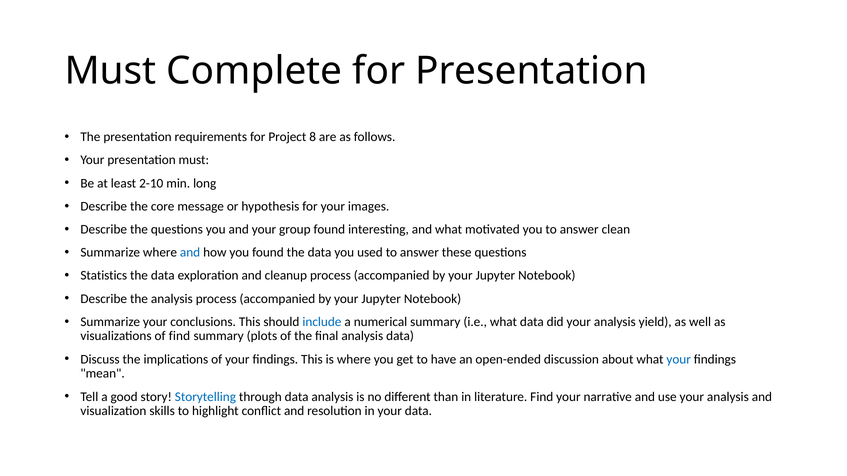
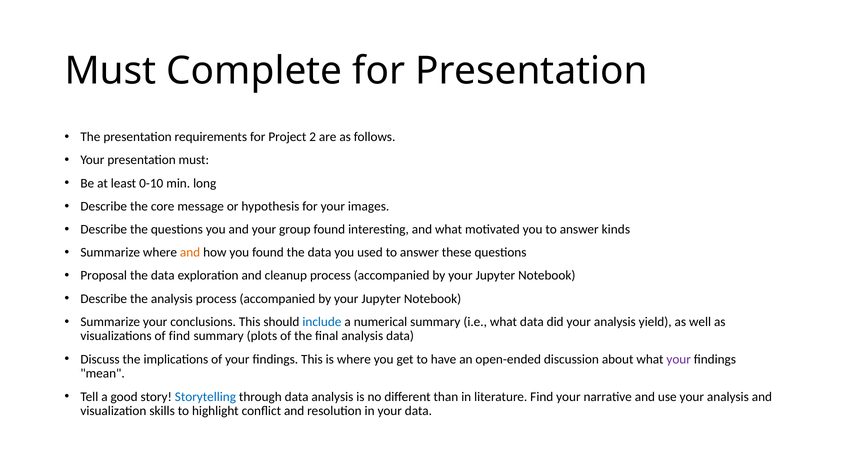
8: 8 -> 2
2-10: 2-10 -> 0-10
clean: clean -> kinds
and at (190, 253) colour: blue -> orange
Statistics: Statistics -> Proposal
your at (679, 360) colour: blue -> purple
